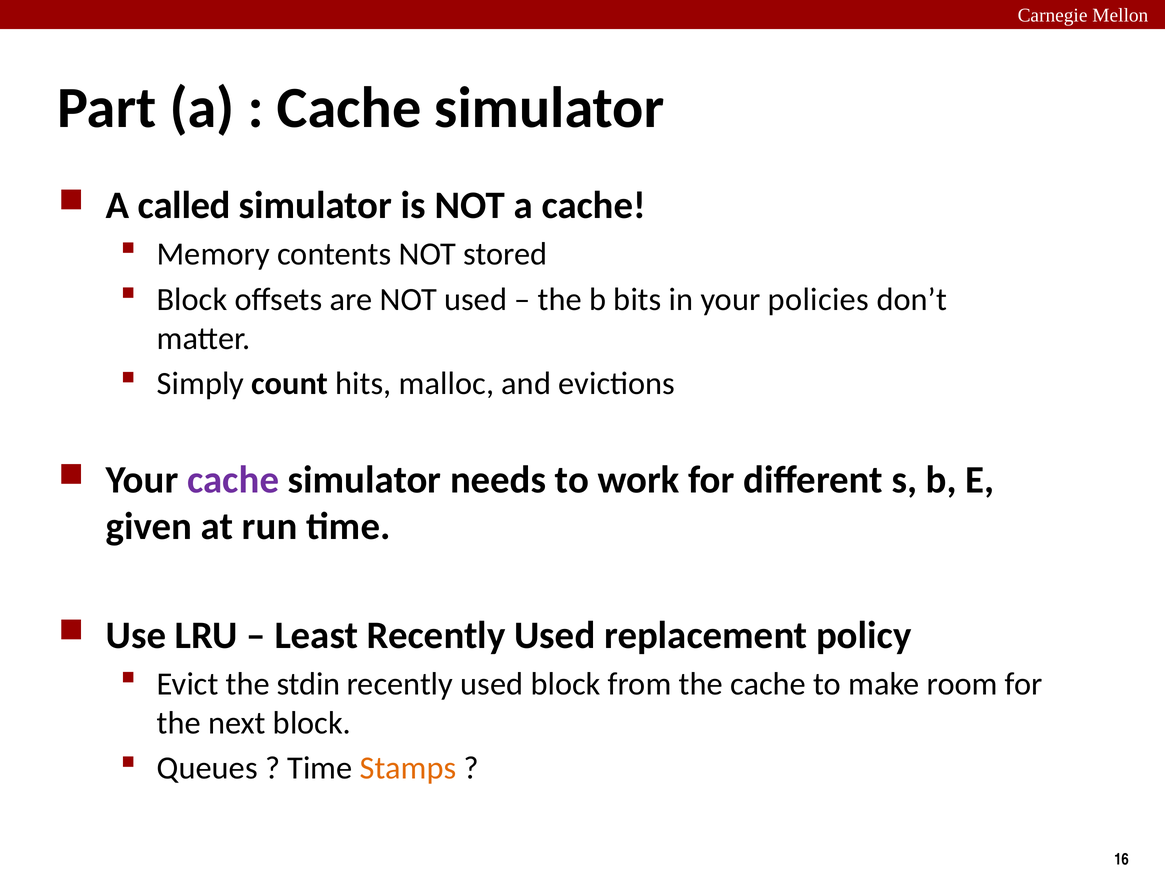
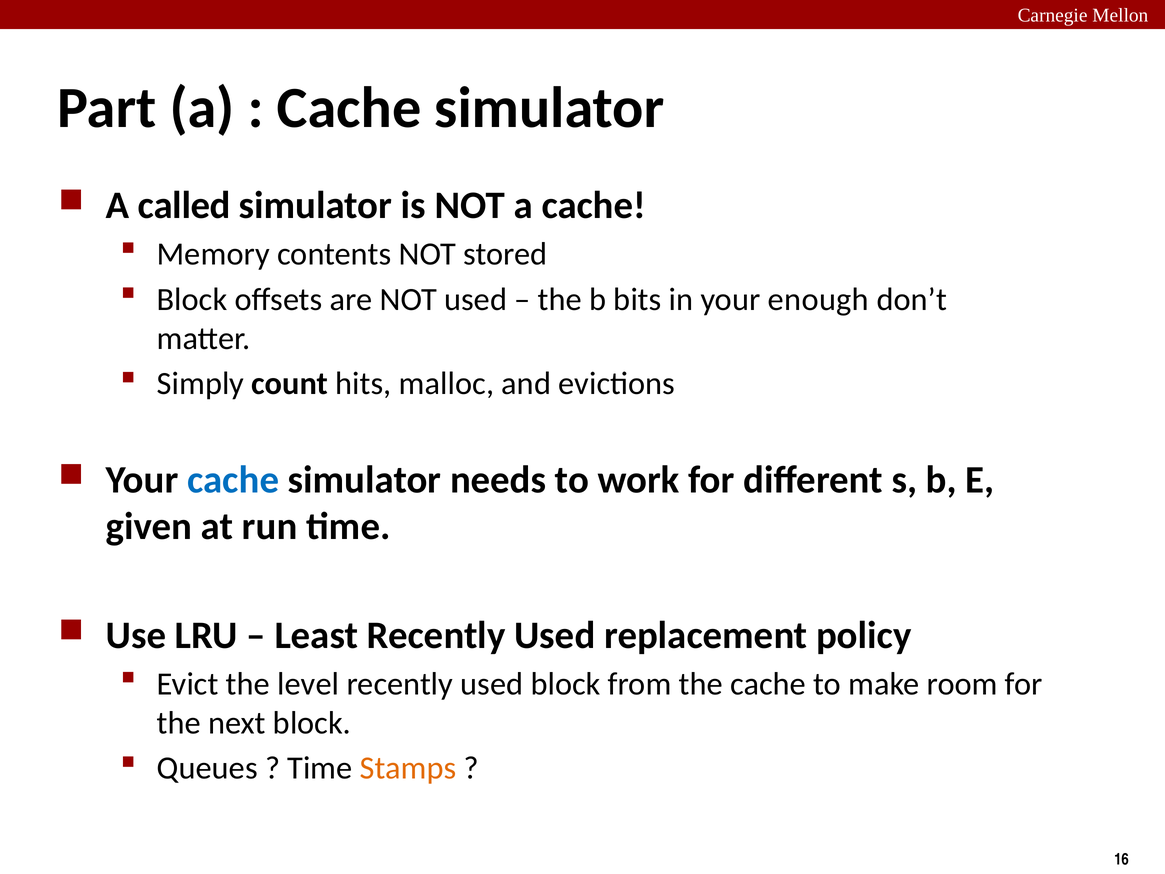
policies: policies -> enough
cache at (233, 480) colour: purple -> blue
stdin: stdin -> level
